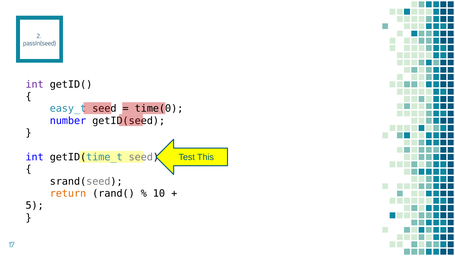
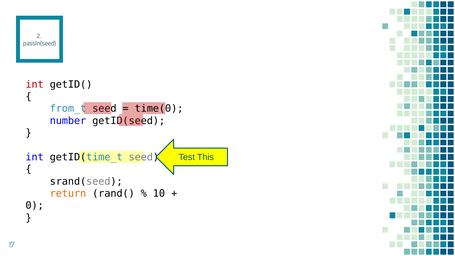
int at (35, 84) colour: purple -> red
easy_t: easy_t -> from_t
5: 5 -> 0
